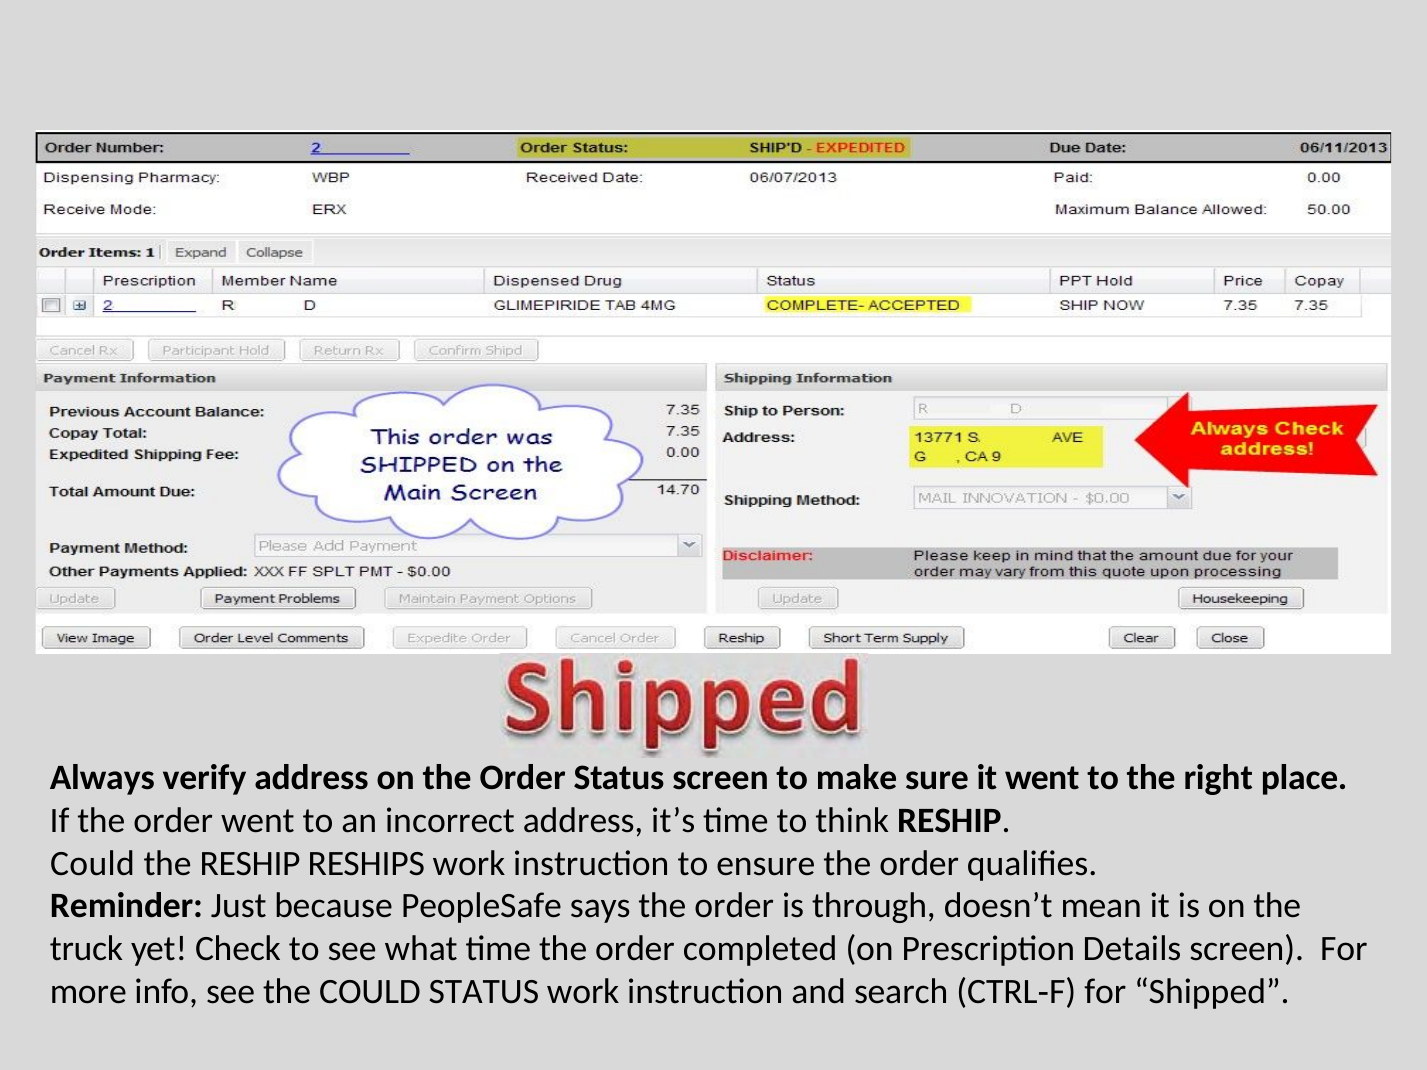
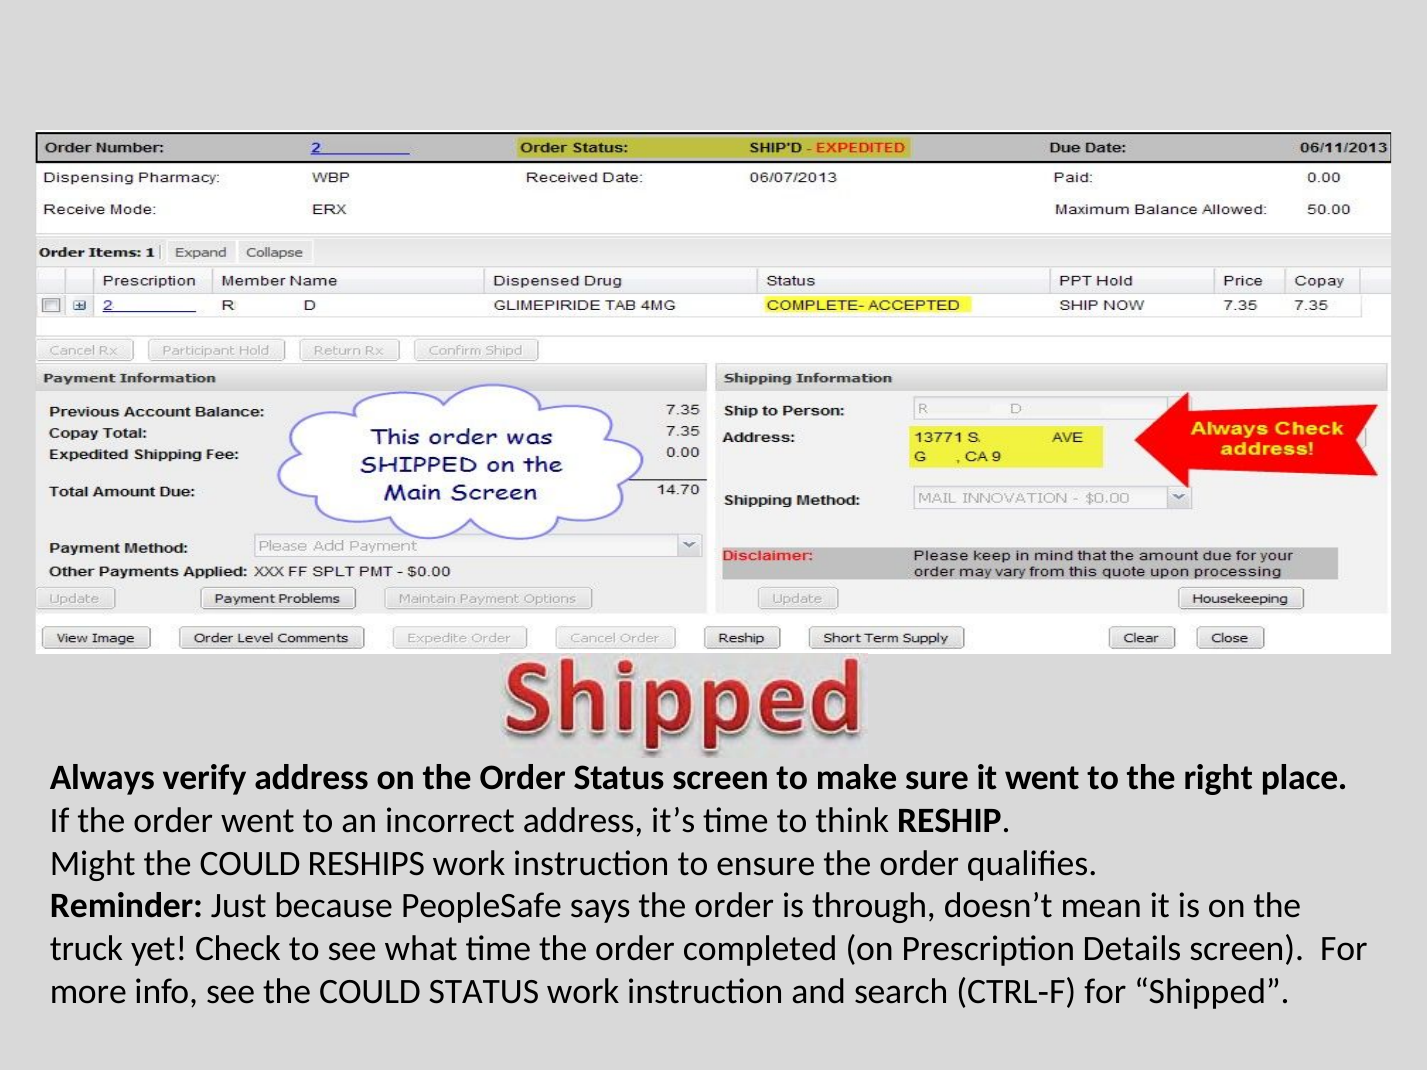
Could at (92, 864): Could -> Might
RESHIP at (250, 864): RESHIP -> COULD
